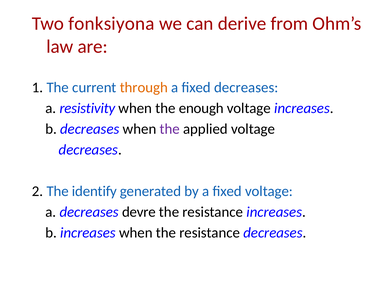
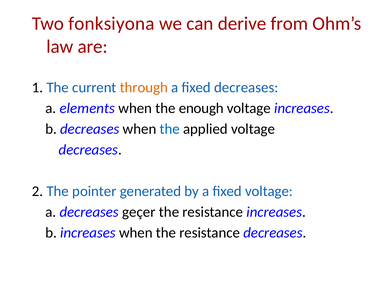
resistivity: resistivity -> elements
the at (170, 129) colour: purple -> blue
identify: identify -> pointer
devre: devre -> geçer
